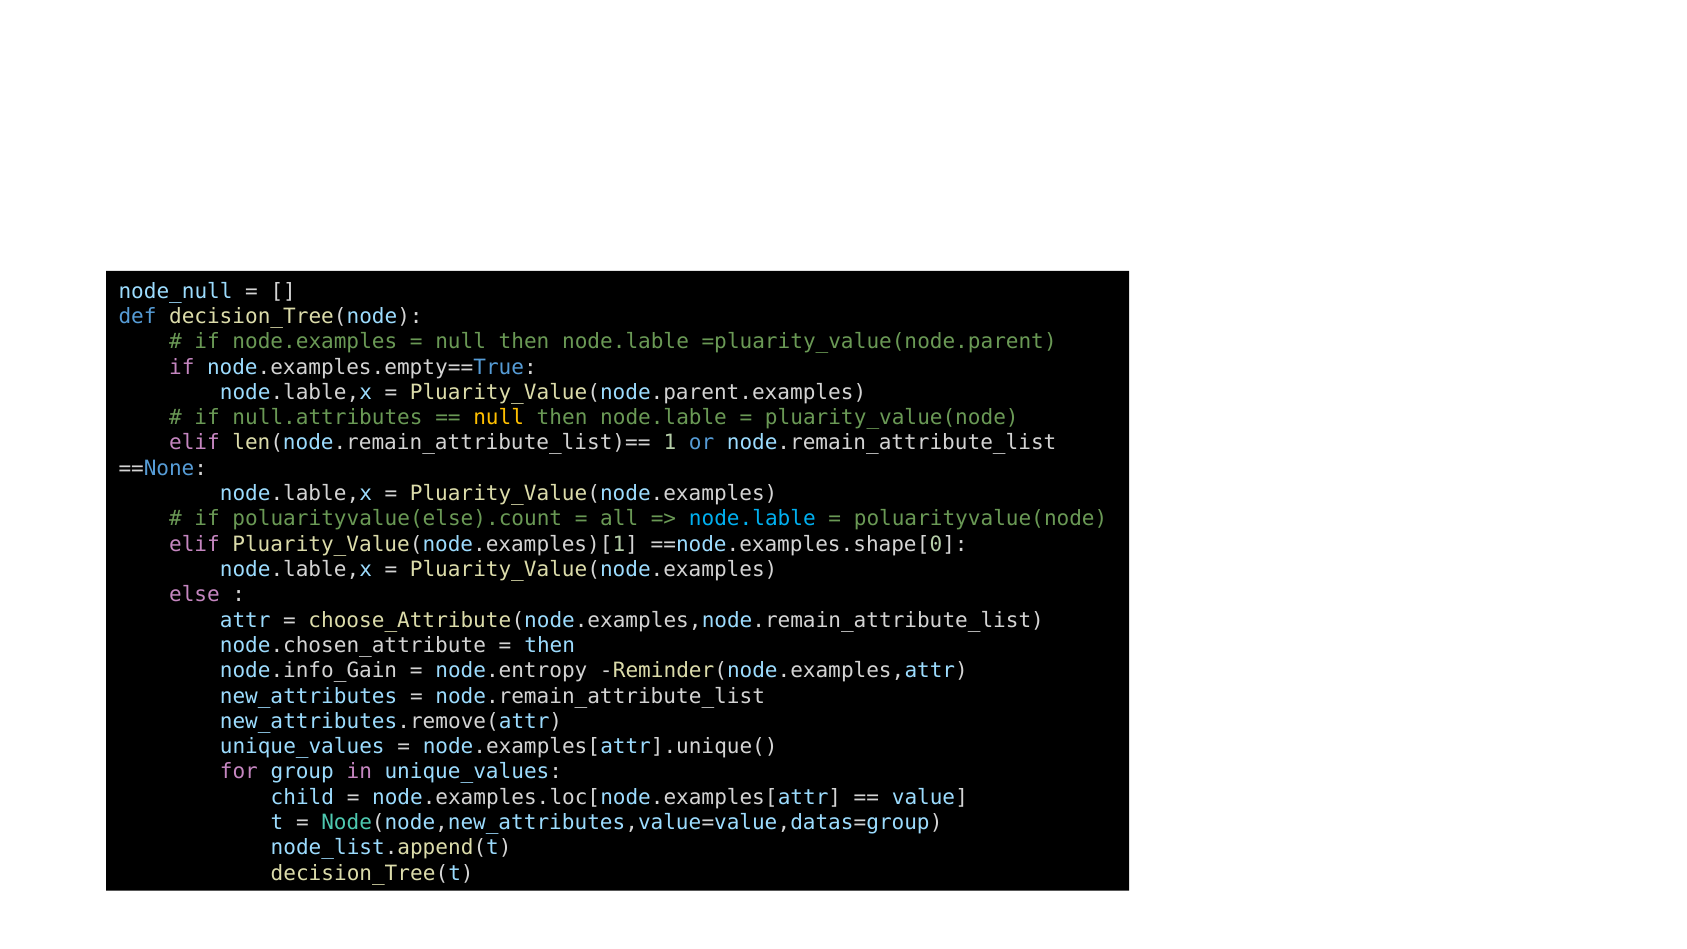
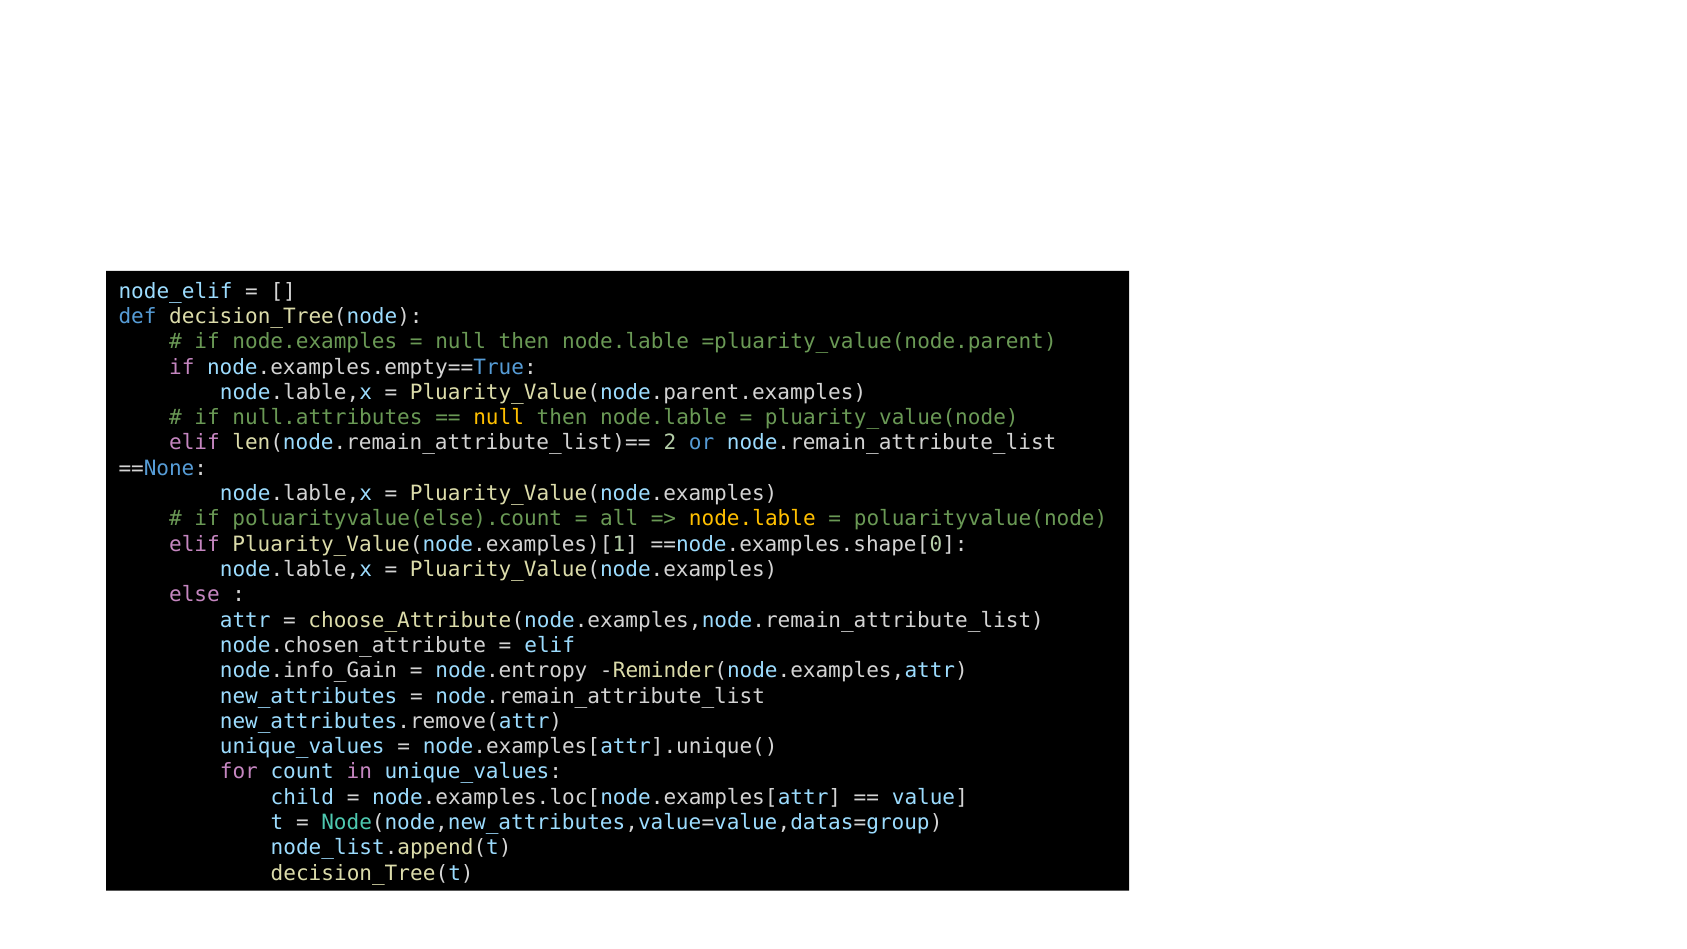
node_null: node_null -> node_elif
1: 1 -> 2
node.lable at (752, 519) colour: light blue -> yellow
then at (550, 645): then -> elif
group: group -> count
